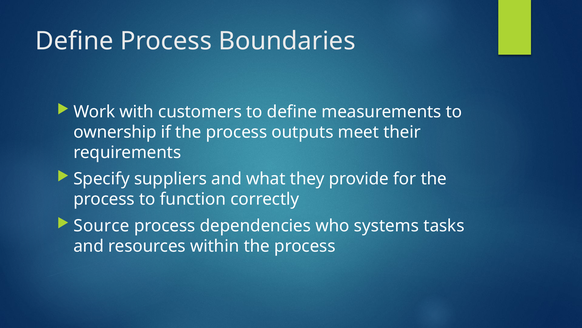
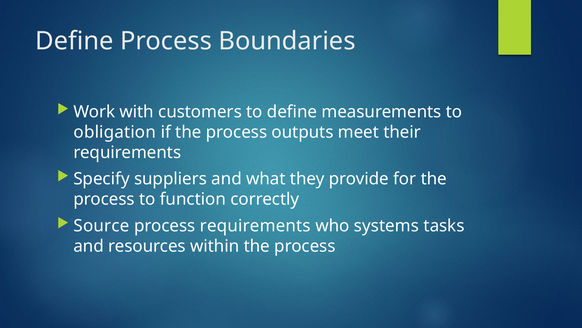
ownership: ownership -> obligation
process dependencies: dependencies -> requirements
